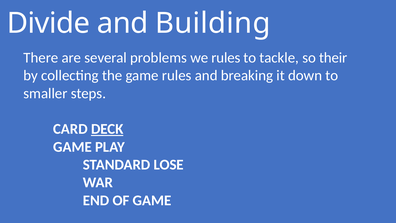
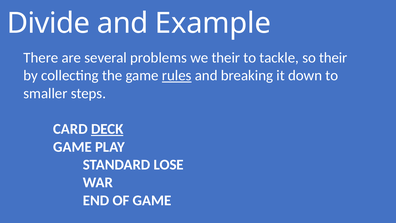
Building: Building -> Example
we rules: rules -> their
rules at (177, 75) underline: none -> present
